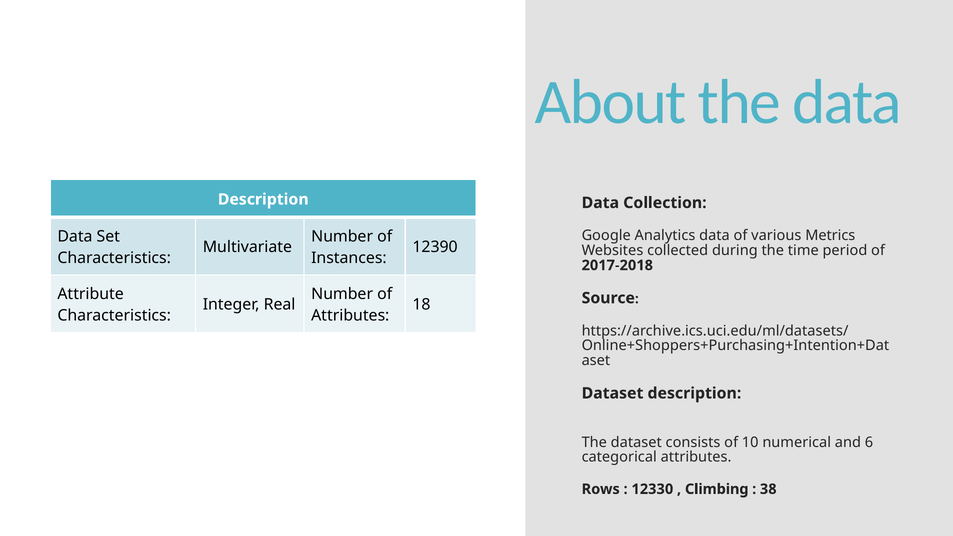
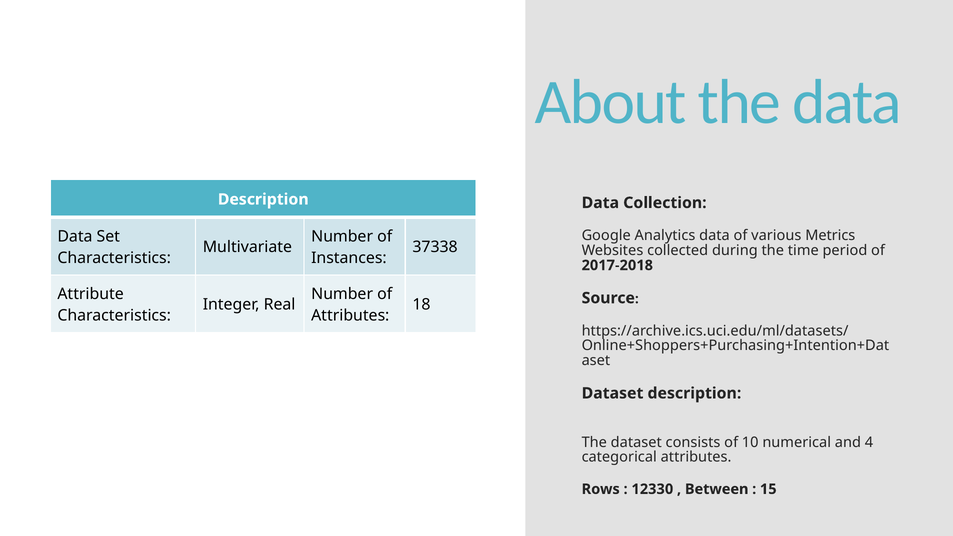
12390: 12390 -> 37338
6: 6 -> 4
Climbing: Climbing -> Between
38: 38 -> 15
